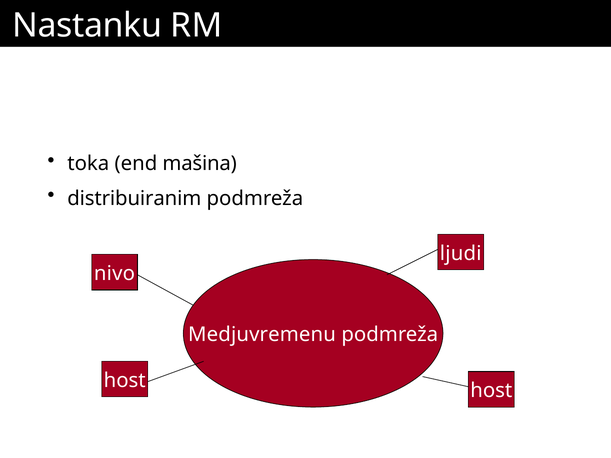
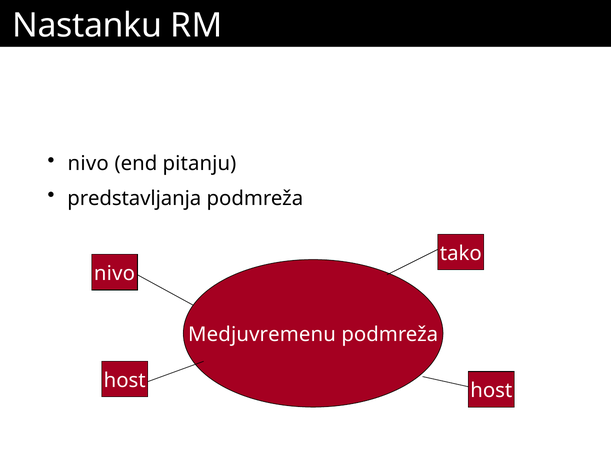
toka at (88, 164): toka -> nivo
mašina: mašina -> pitanju
distribuiranim: distribuiranim -> predstavljanja
ljudi: ljudi -> tako
